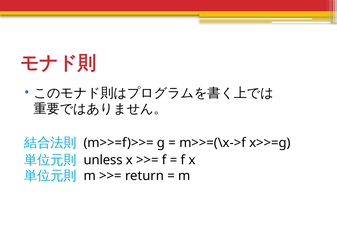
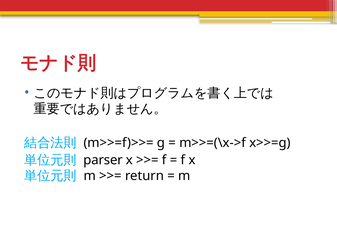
unless: unless -> parser
